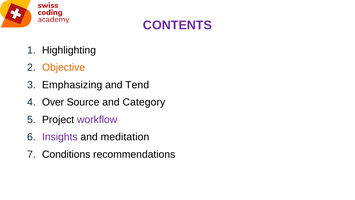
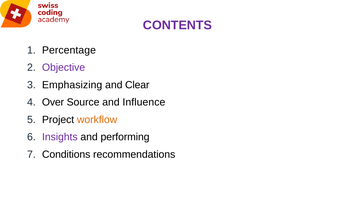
Highlighting: Highlighting -> Percentage
Objective colour: orange -> purple
Tend: Tend -> Clear
Category: Category -> Influence
workflow colour: purple -> orange
meditation: meditation -> performing
